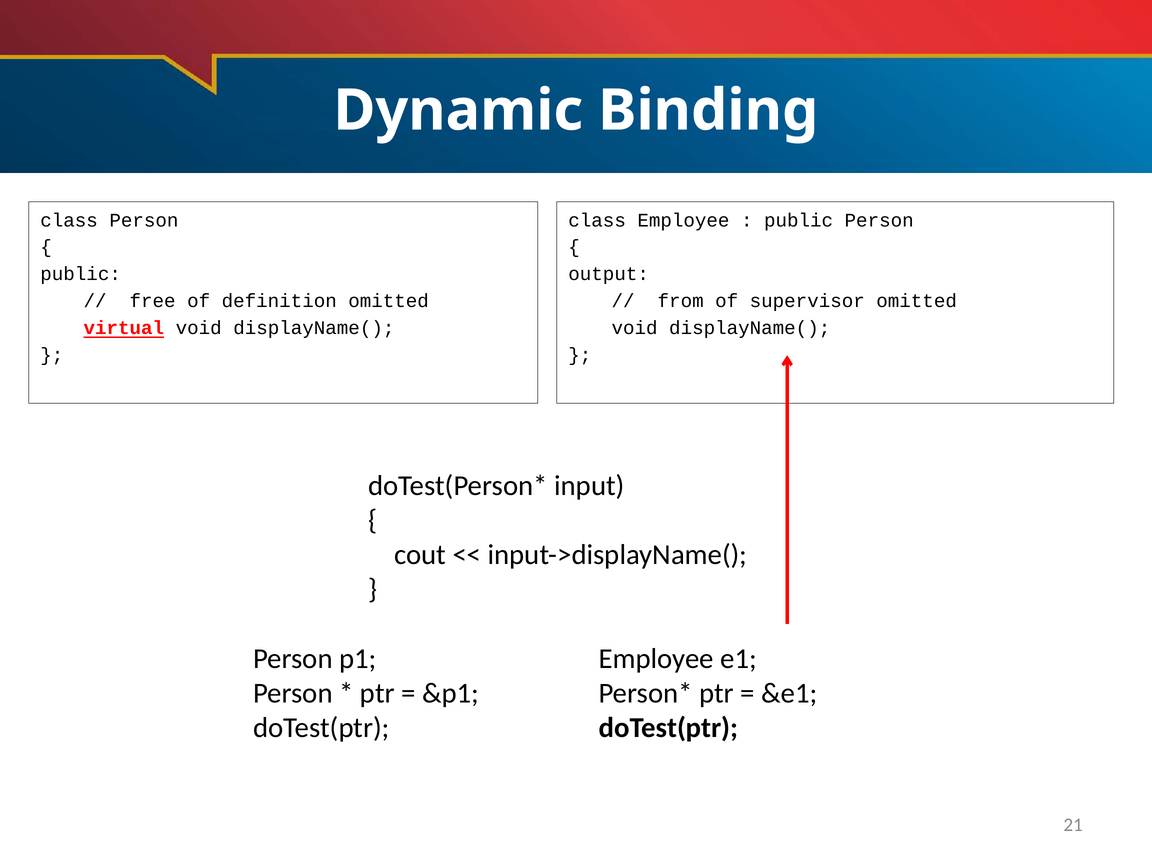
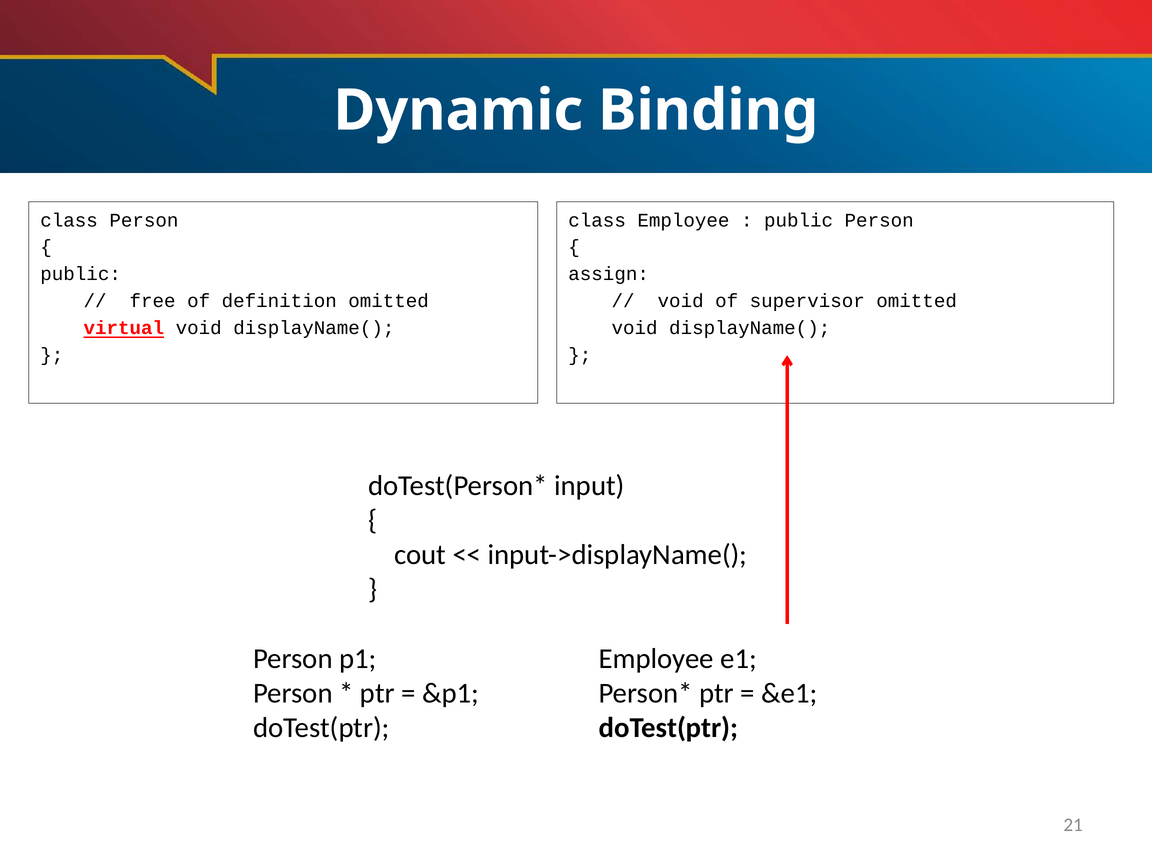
output: output -> assign
from at (681, 301): from -> void
